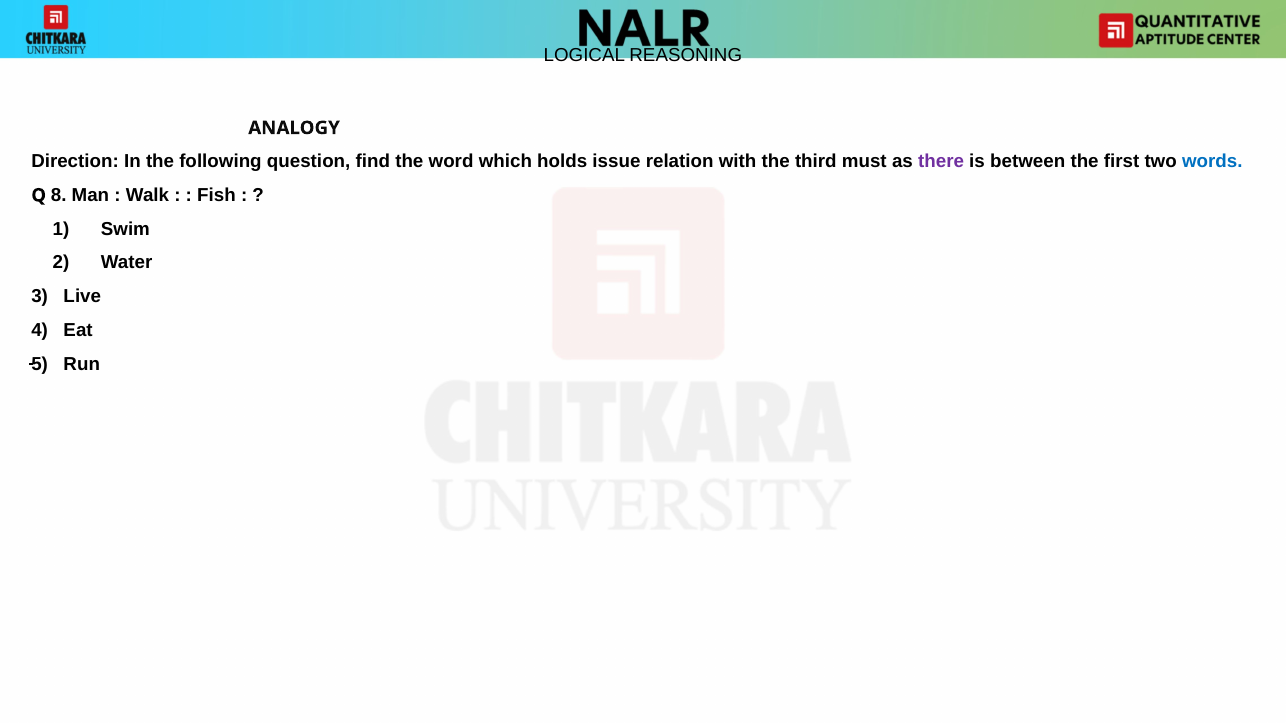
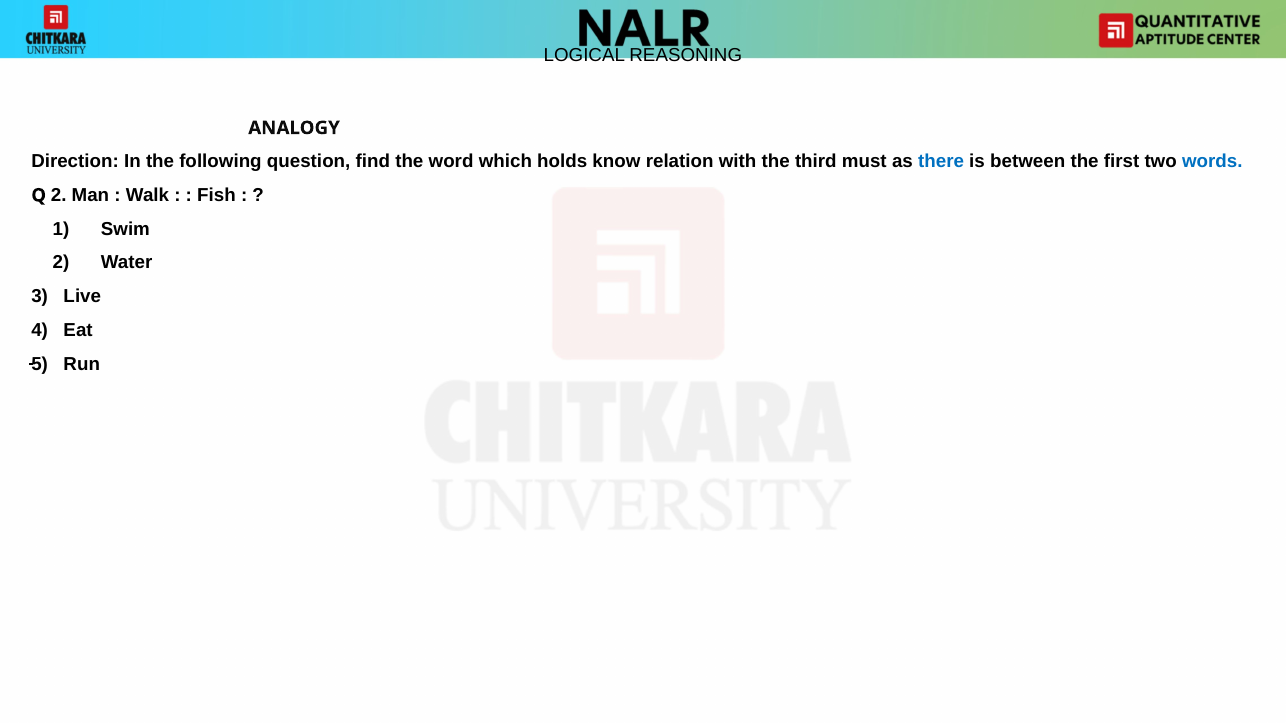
issue: issue -> know
there colour: purple -> blue
Q 8: 8 -> 2
